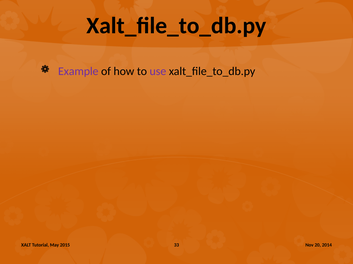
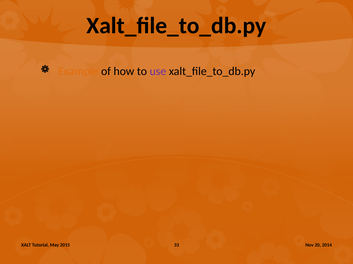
Example colour: purple -> orange
